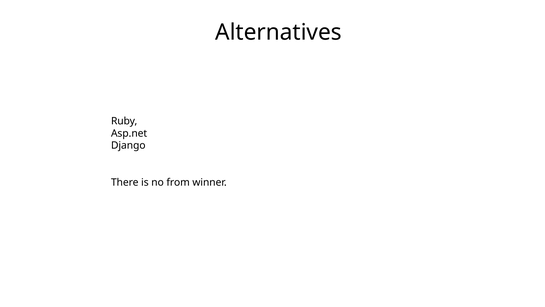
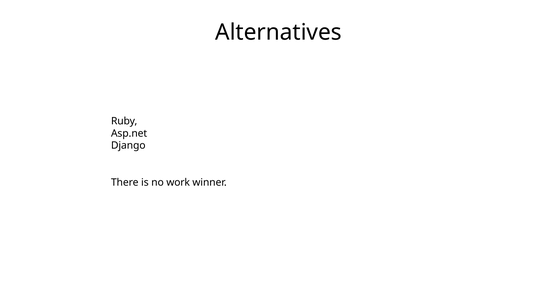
from: from -> work
